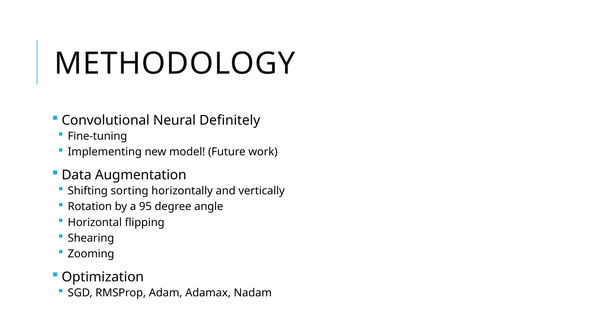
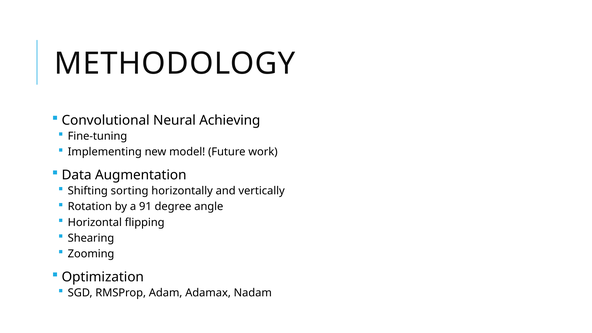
Definitely: Definitely -> Achieving
95: 95 -> 91
